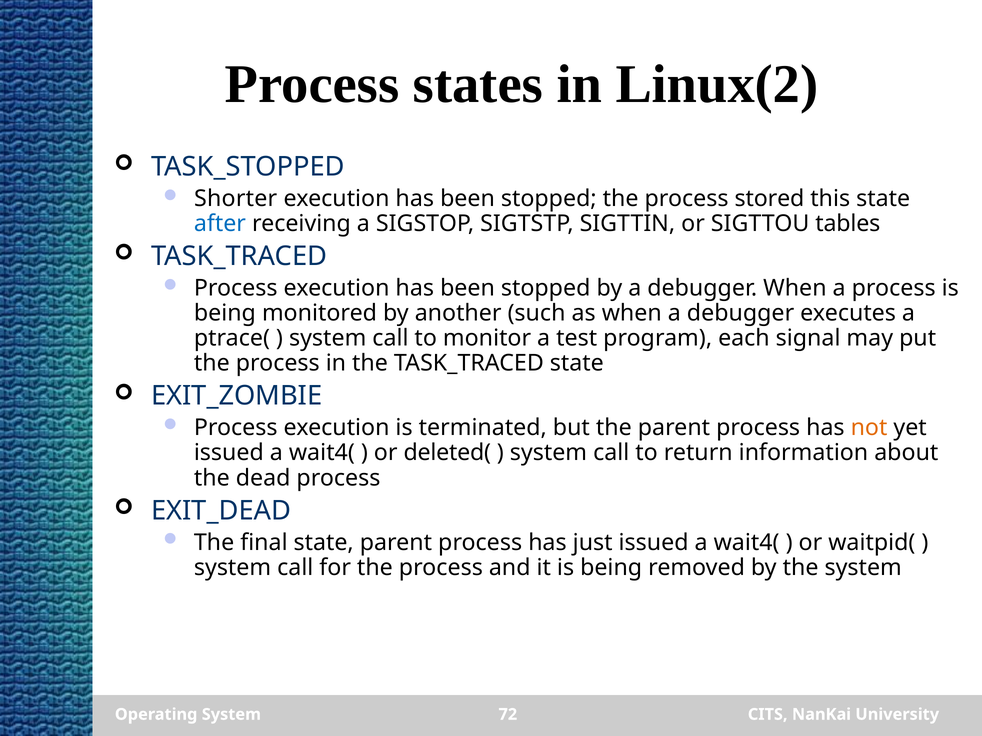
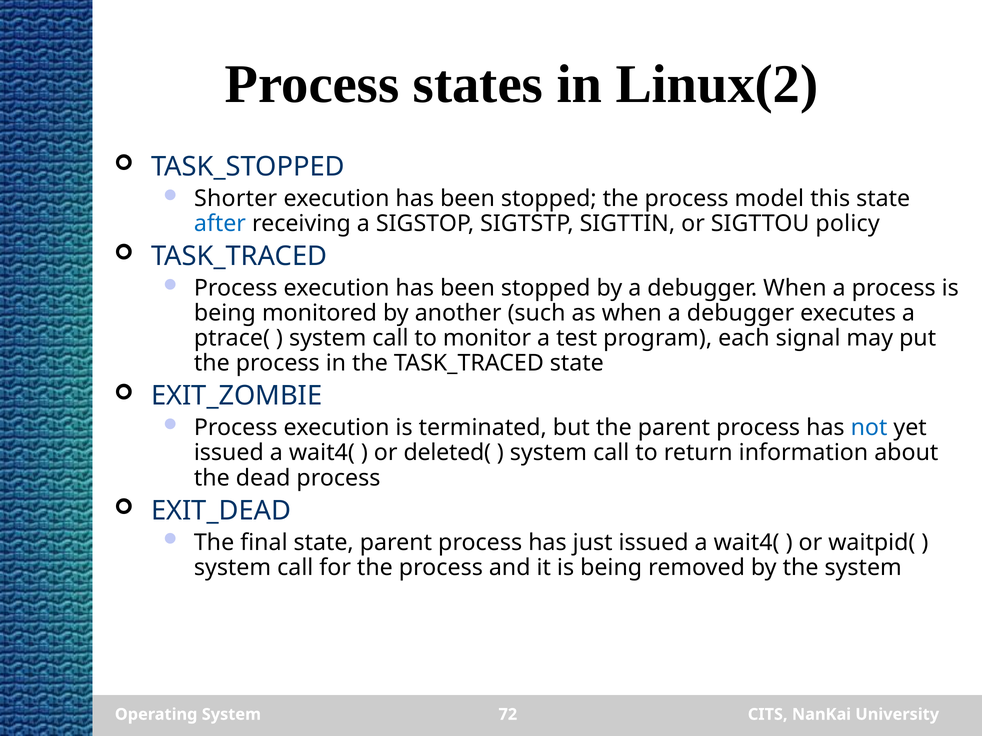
stored: stored -> model
tables: tables -> policy
not colour: orange -> blue
